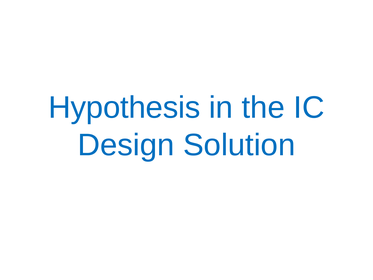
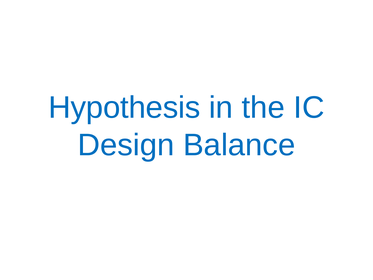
Solution: Solution -> Balance
